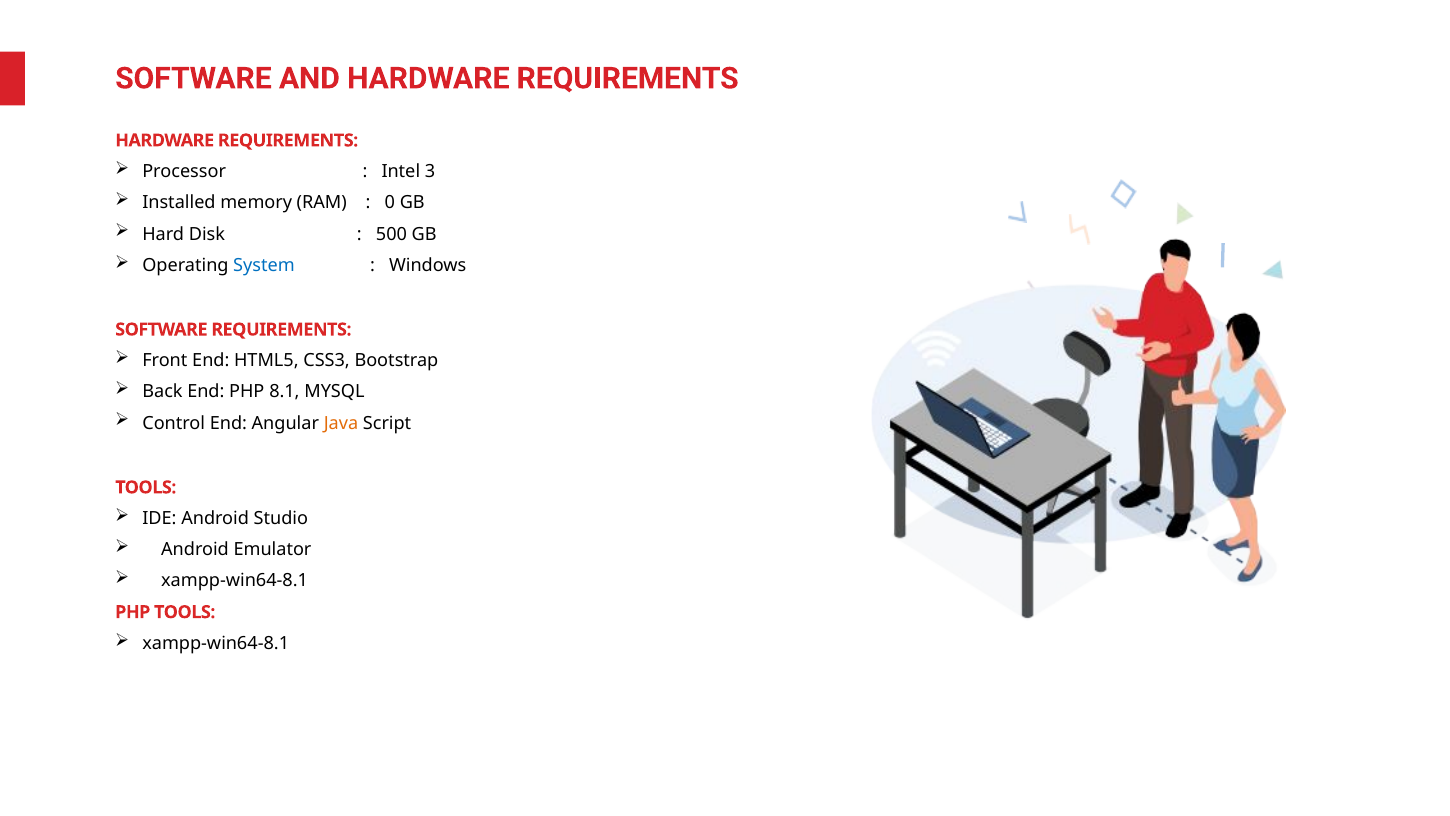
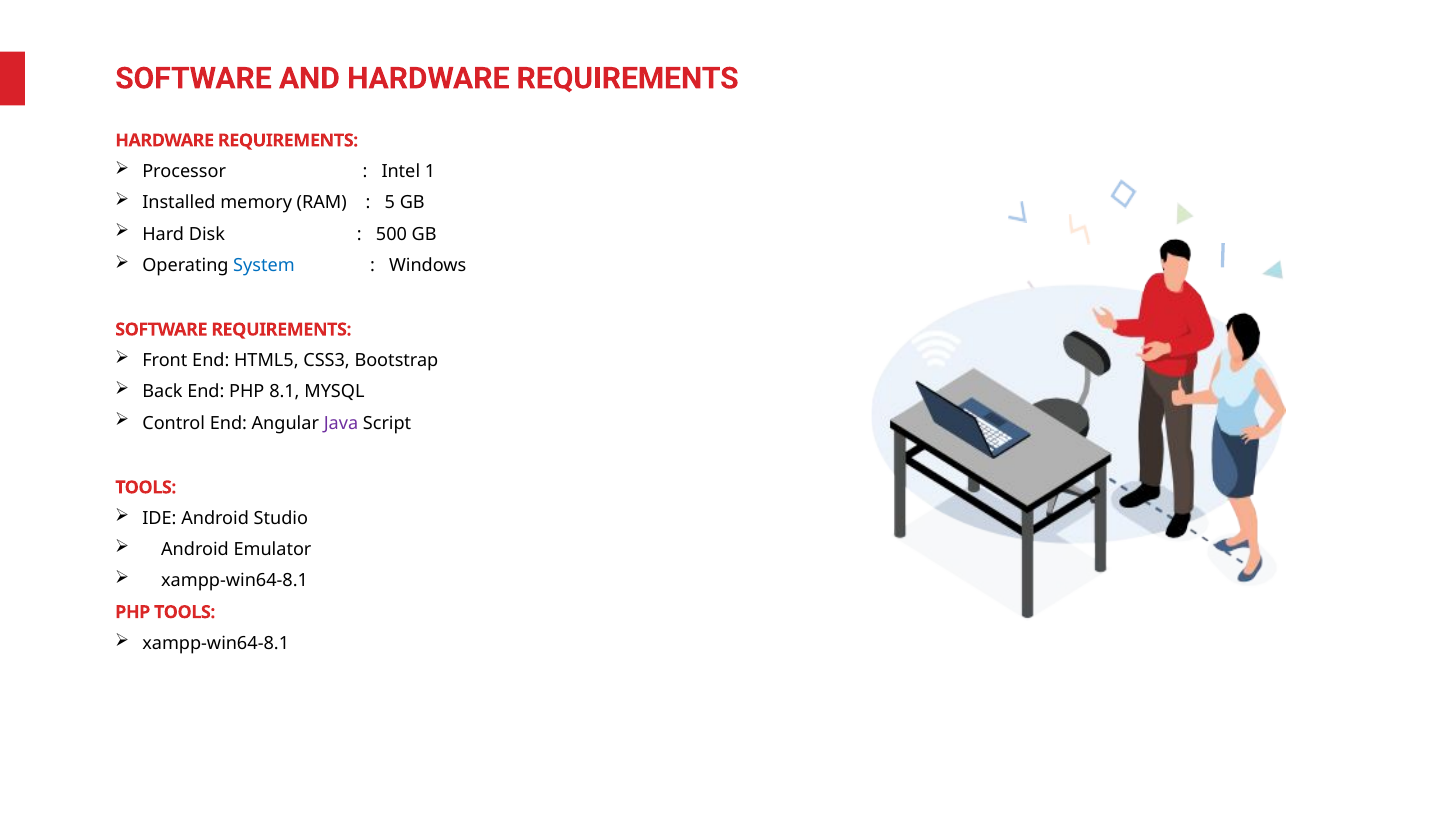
3: 3 -> 1
0: 0 -> 5
Java colour: orange -> purple
